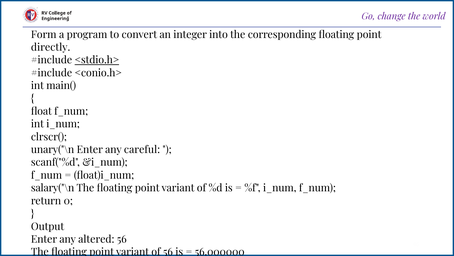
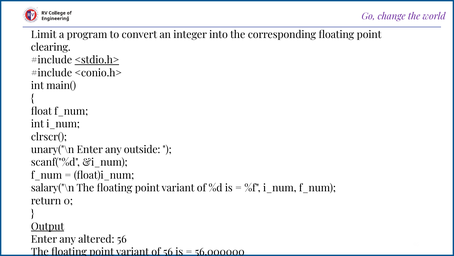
Form: Form -> Limit
directly: directly -> clearing
careful: careful -> outside
Output underline: none -> present
